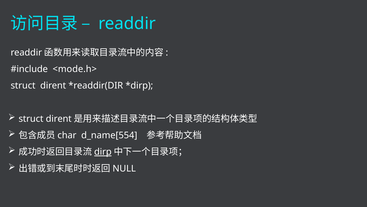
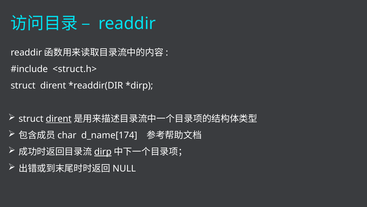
<mode.h>: <mode.h> -> <struct.h>
dirent at (59, 118) underline: none -> present
d_name[554: d_name[554 -> d_name[174
